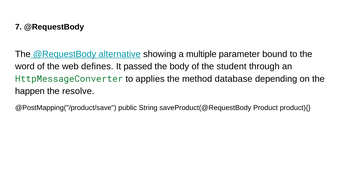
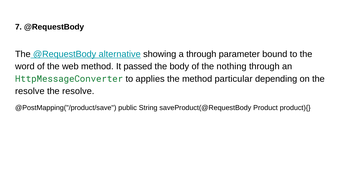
a multiple: multiple -> through
web defines: defines -> method
student: student -> nothing
database: database -> particular
happen at (30, 91): happen -> resolve
